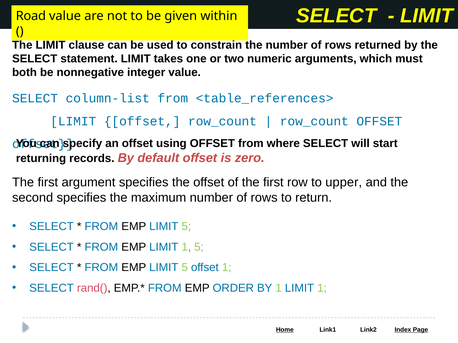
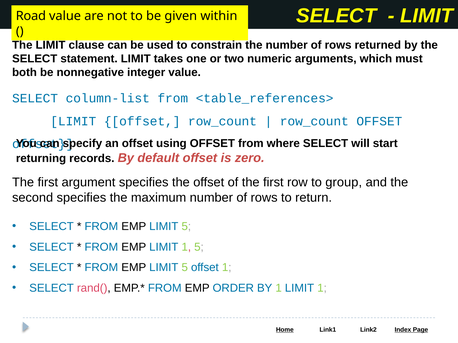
upper: upper -> group
